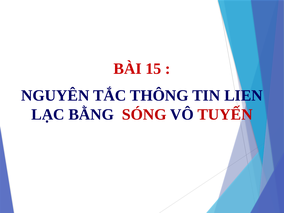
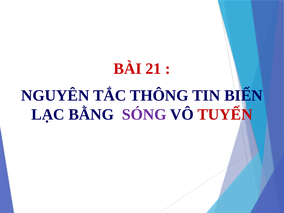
15: 15 -> 21
LIEN: LIEN -> BIẾN
SÓNG colour: red -> purple
